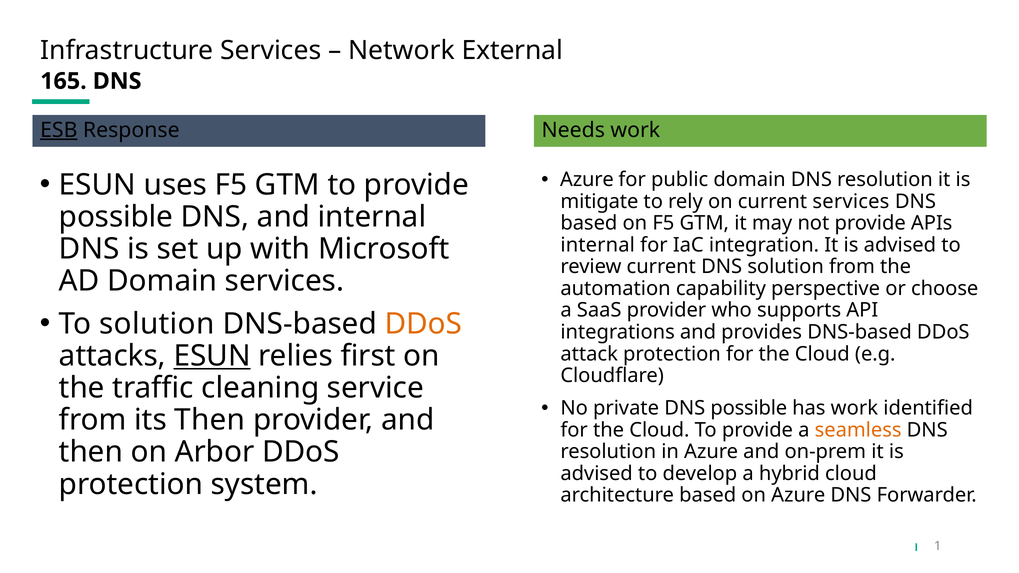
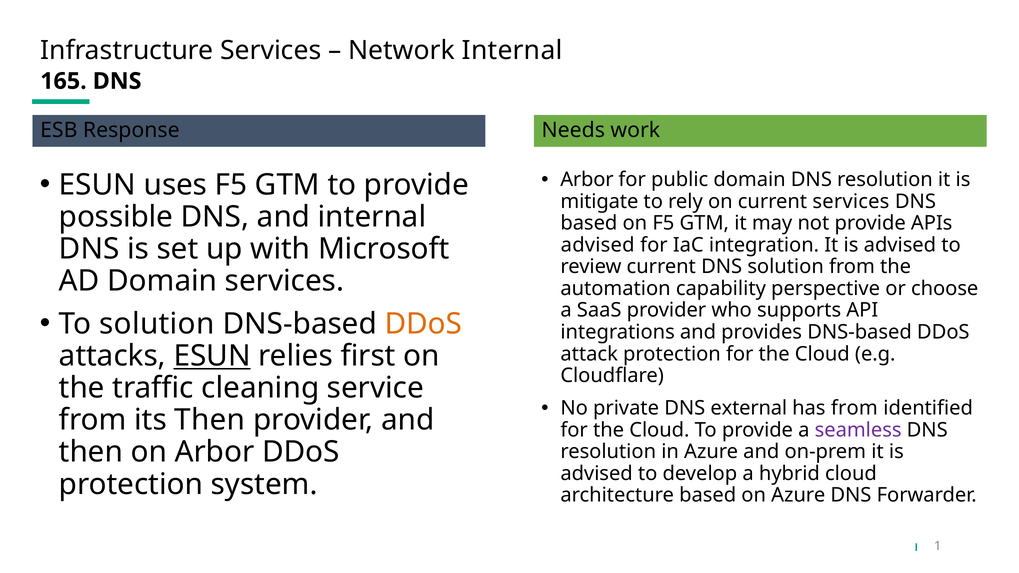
Network External: External -> Internal
ESB underline: present -> none
Azure at (587, 180): Azure -> Arbor
internal at (598, 245): internal -> advised
DNS possible: possible -> external
has work: work -> from
seamless colour: orange -> purple
